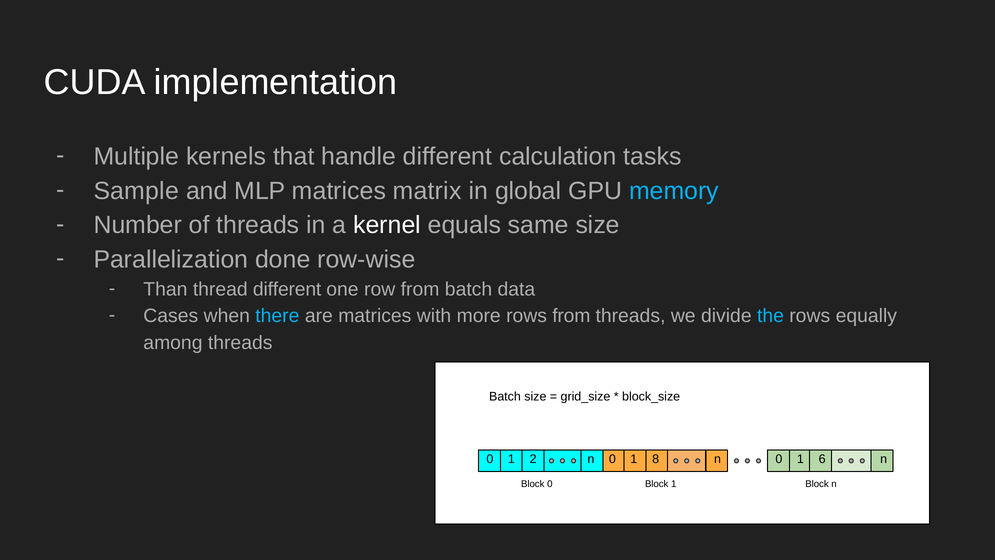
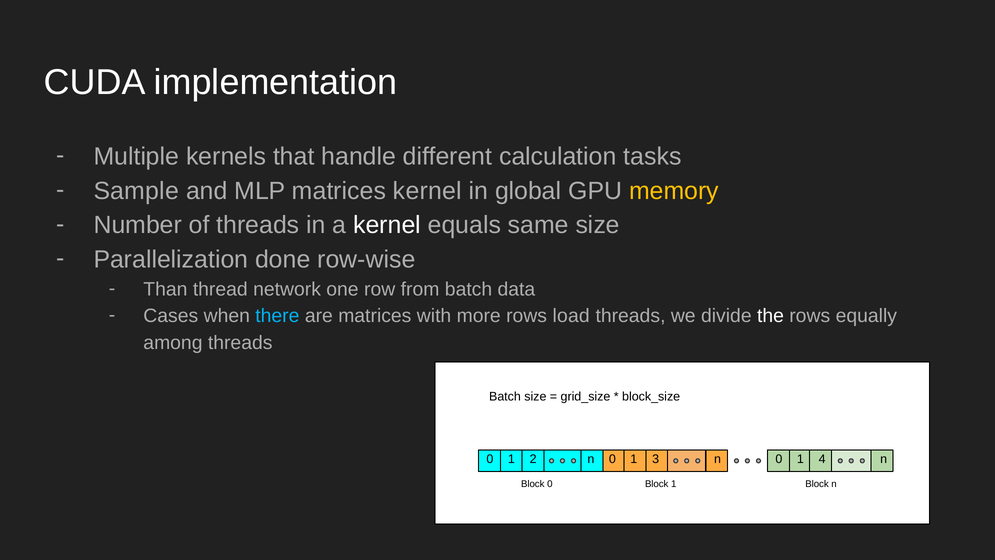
matrices matrix: matrix -> kernel
memory colour: light blue -> yellow
thread different: different -> network
rows from: from -> load
the colour: light blue -> white
8: 8 -> 3
6: 6 -> 4
